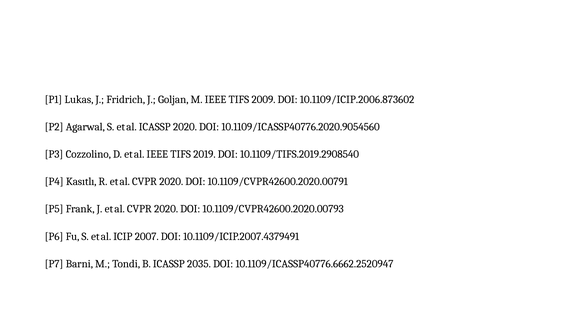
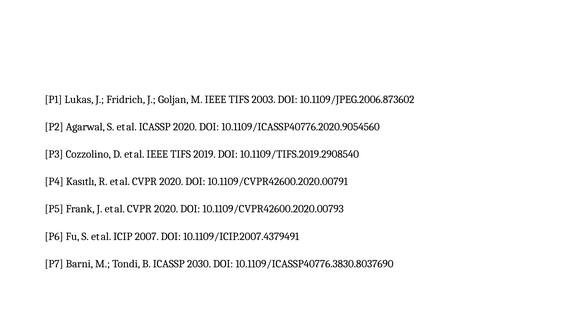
2009: 2009 -> 2003
10.1109/ICIP.2006.873602: 10.1109/ICIP.2006.873602 -> 10.1109/JPEG.2006.873602
2035: 2035 -> 2030
10.1109/ICASSP40776.6662.2520947: 10.1109/ICASSP40776.6662.2520947 -> 10.1109/ICASSP40776.3830.8037690
